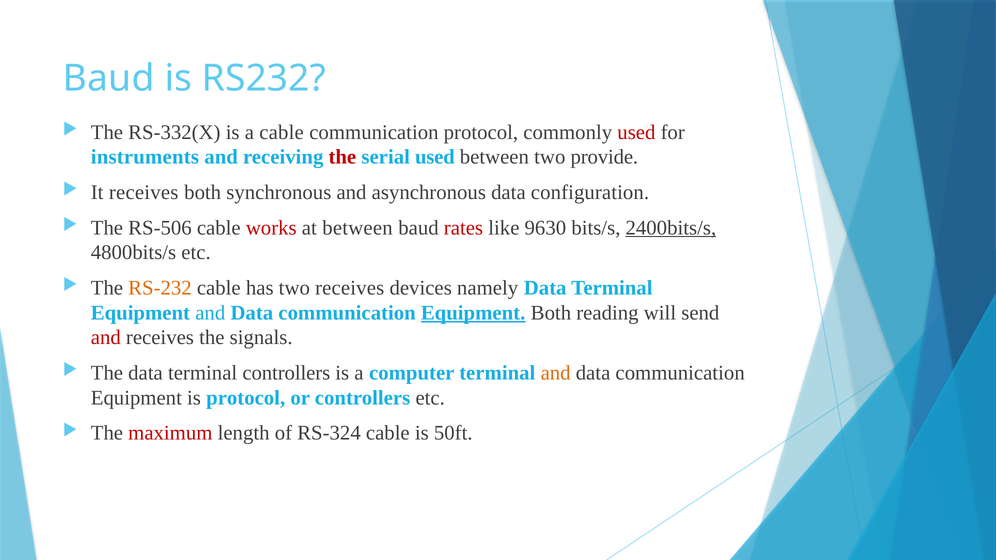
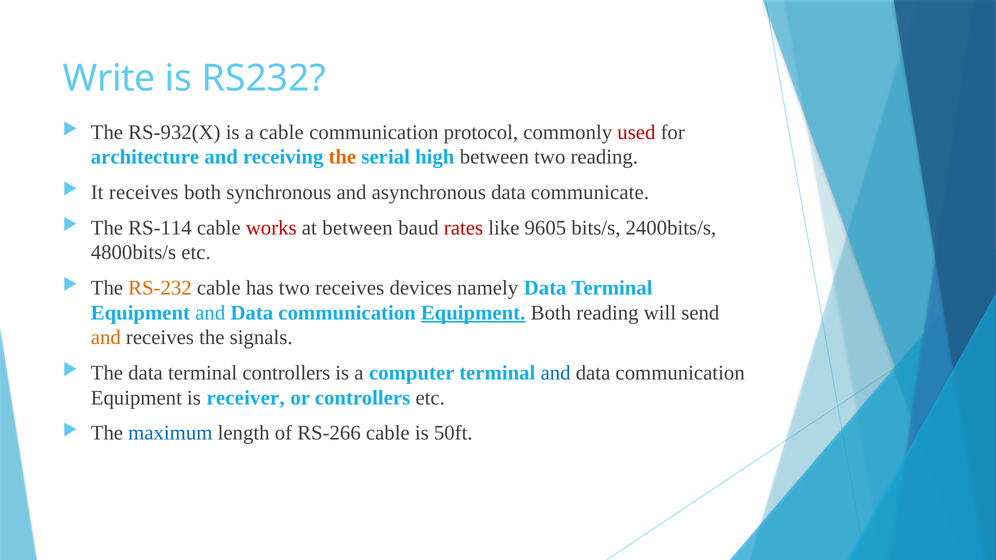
Baud at (109, 79): Baud -> Write
RS-332(X: RS-332(X -> RS-932(X
instruments: instruments -> architecture
the at (342, 157) colour: red -> orange
serial used: used -> high
two provide: provide -> reading
configuration: configuration -> communicate
RS-506: RS-506 -> RS-114
9630: 9630 -> 9605
2400bits/s underline: present -> none
and at (106, 338) colour: red -> orange
and at (556, 373) colour: orange -> blue
is protocol: protocol -> receiver
maximum colour: red -> blue
RS-324: RS-324 -> RS-266
